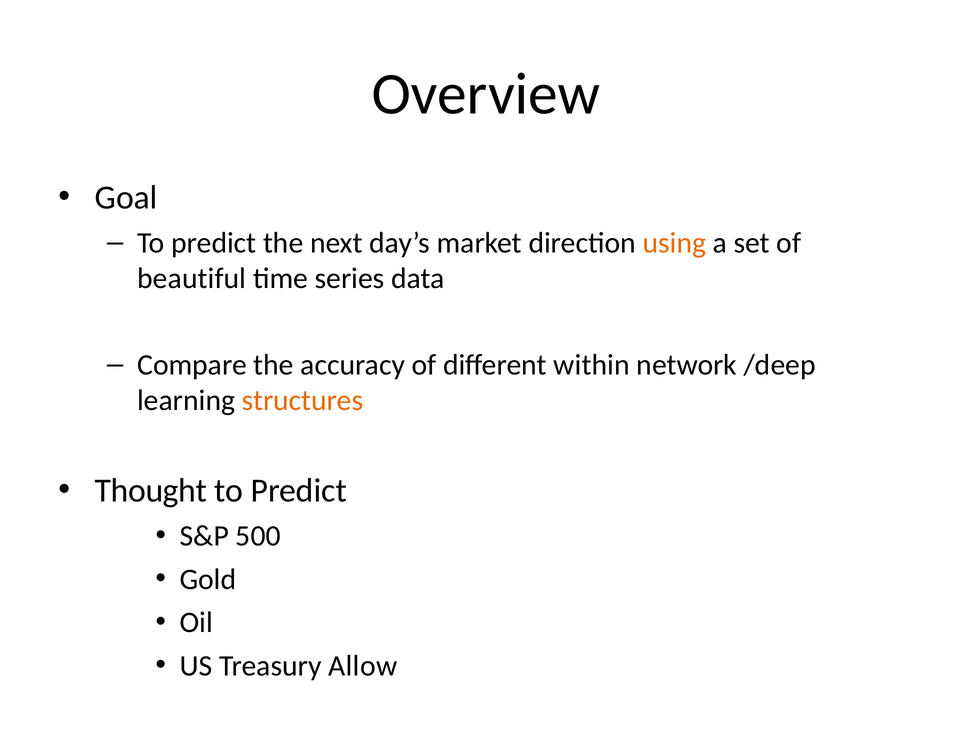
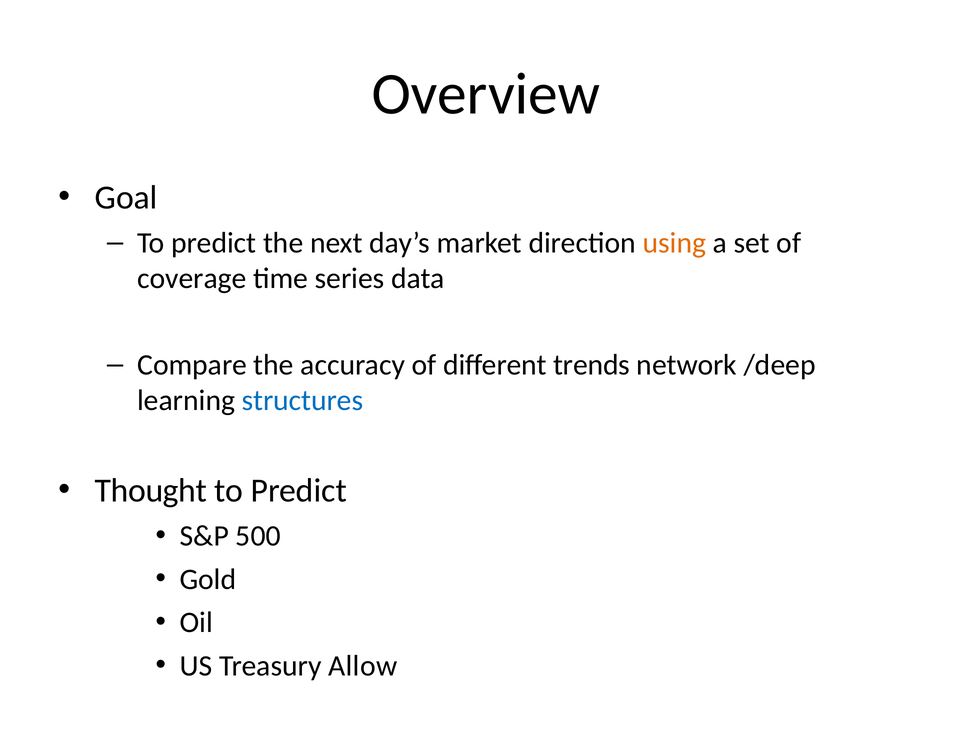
beautiful: beautiful -> coverage
within: within -> trends
structures colour: orange -> blue
